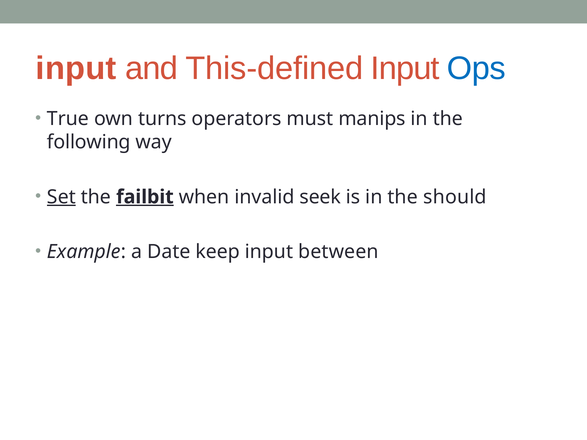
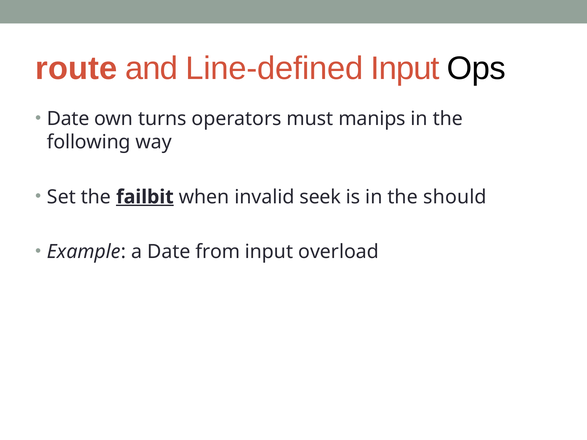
input at (76, 68): input -> route
This-defined: This-defined -> Line-defined
Ops colour: blue -> black
True at (68, 119): True -> Date
Set underline: present -> none
keep: keep -> from
between: between -> overload
